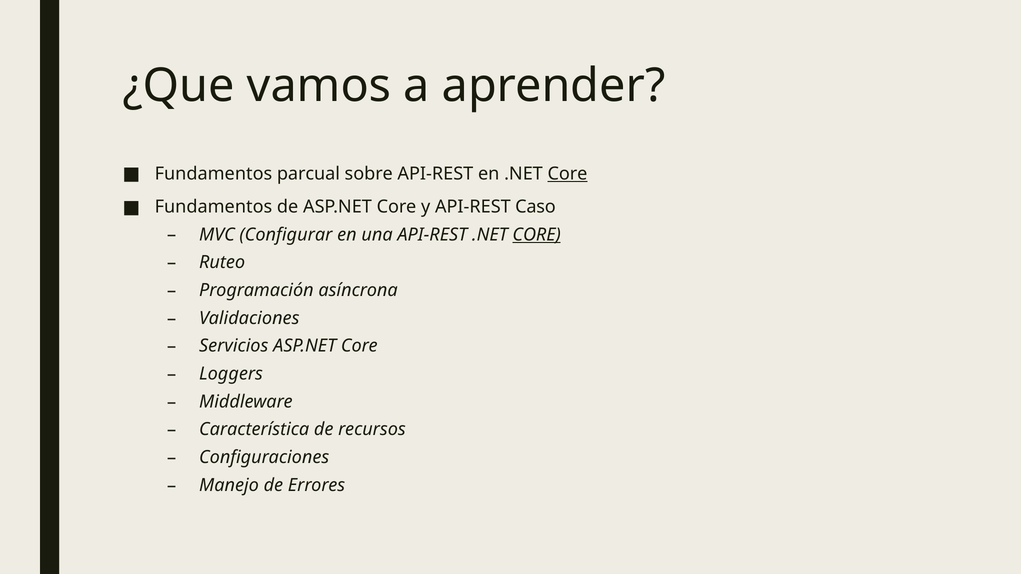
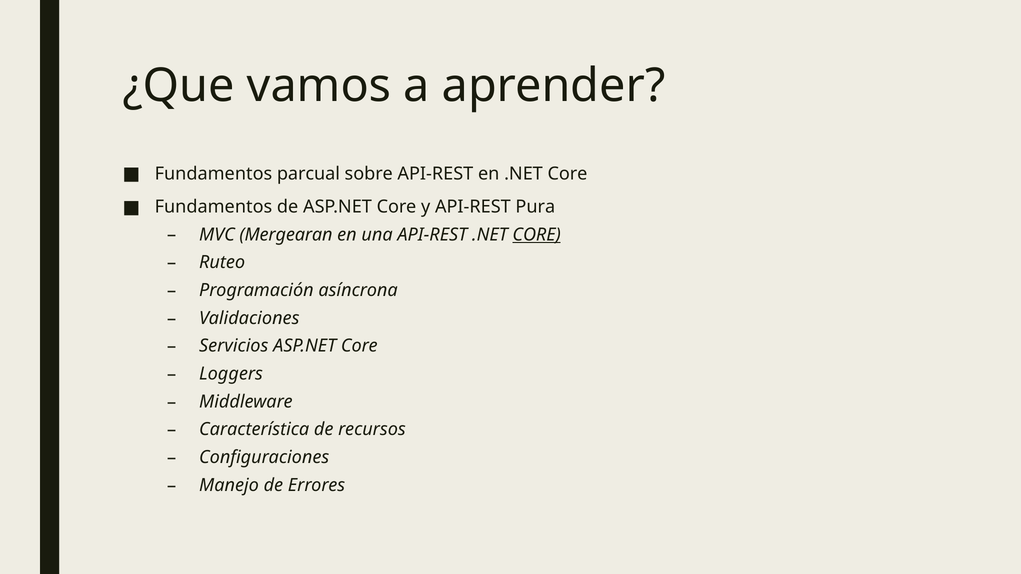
Core at (567, 174) underline: present -> none
Caso: Caso -> Pura
Configurar: Configurar -> Mergearan
